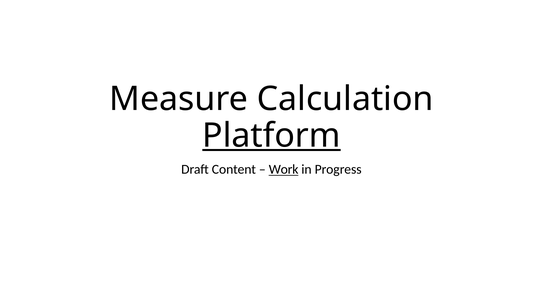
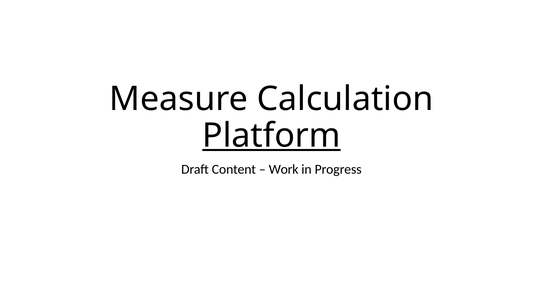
Work underline: present -> none
